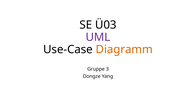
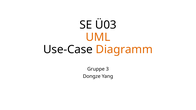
UML colour: purple -> orange
